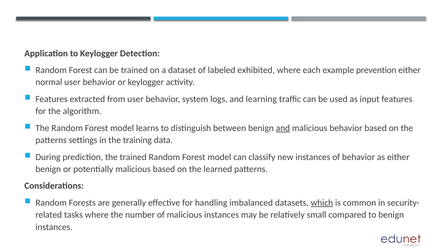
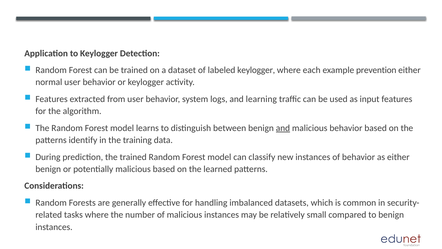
labeled exhibited: exhibited -> keylogger
settings: settings -> identify
which underline: present -> none
